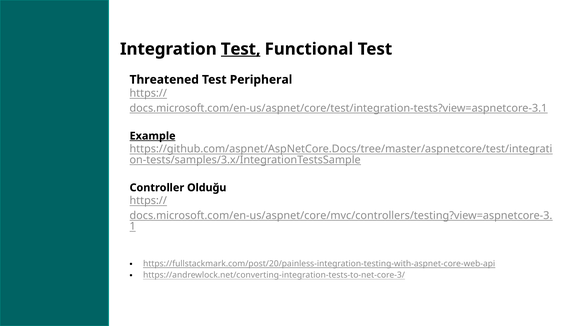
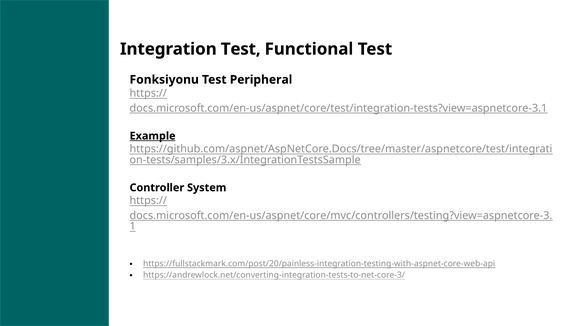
Test at (241, 49) underline: present -> none
Threatened: Threatened -> Fonksiyonu
Olduğu: Olduğu -> System
